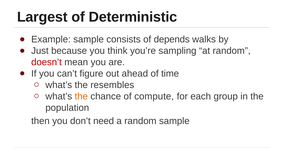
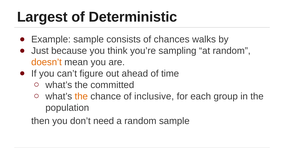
depends: depends -> chances
doesn’t colour: red -> orange
resembles: resembles -> committed
compute: compute -> inclusive
